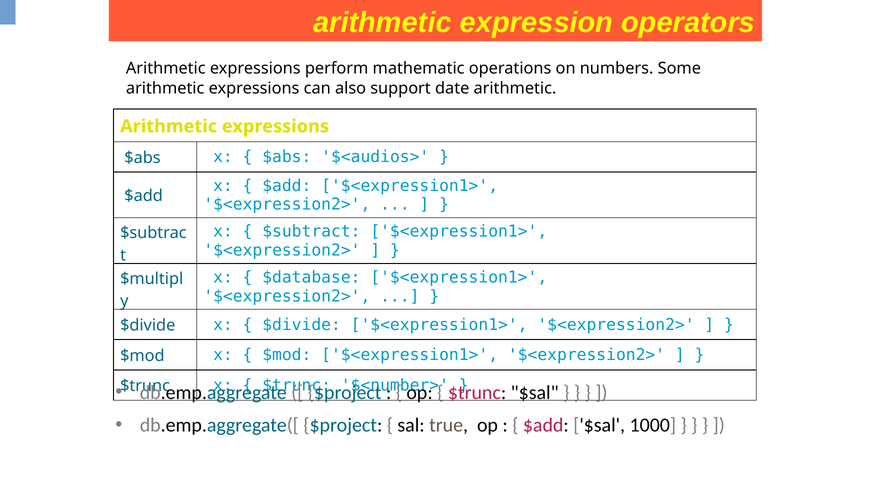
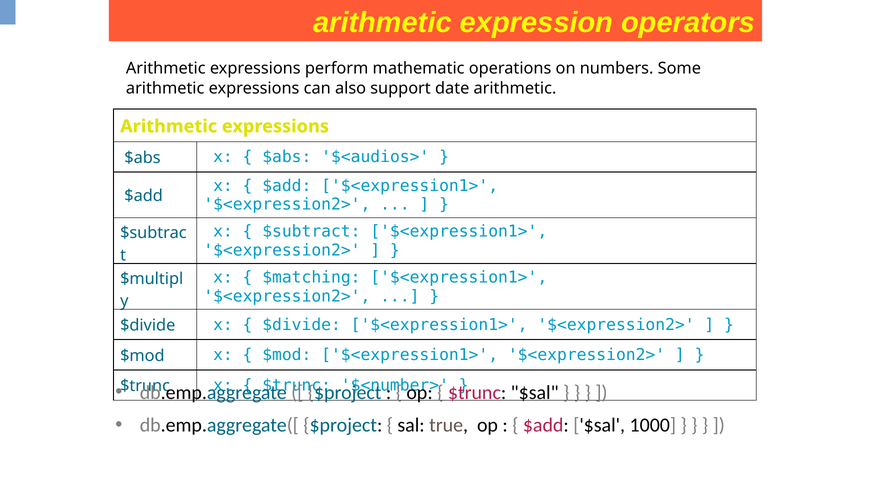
$database: $database -> $matching
